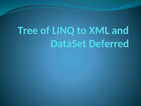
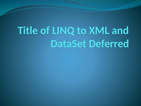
Tree: Tree -> Title
